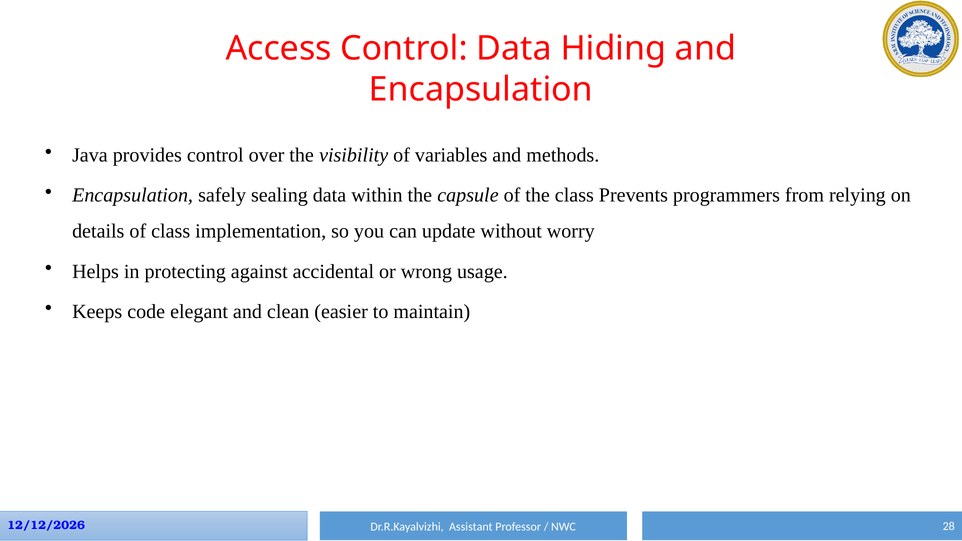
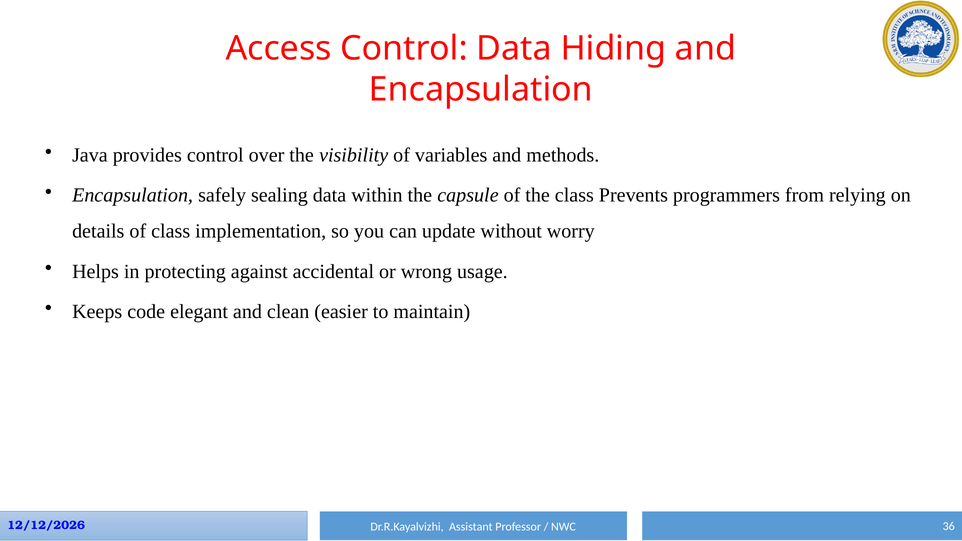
28: 28 -> 36
